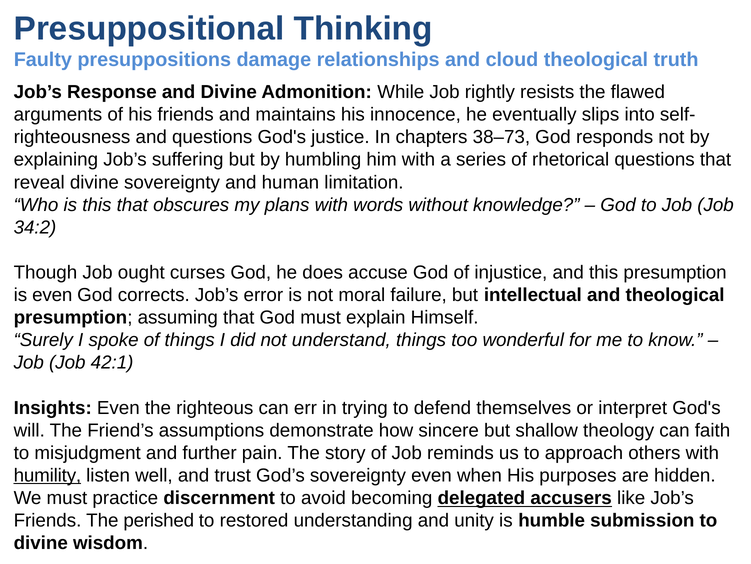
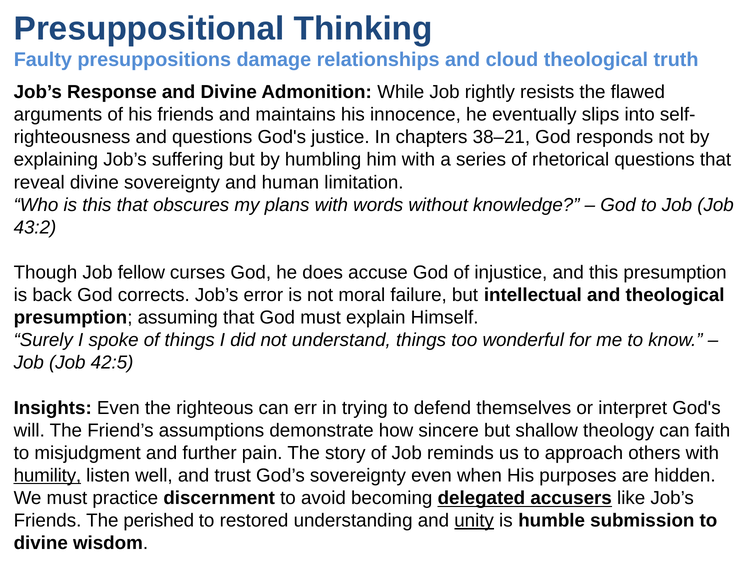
38–73: 38–73 -> 38–21
34:2: 34:2 -> 43:2
ought: ought -> fellow
is even: even -> back
42:1: 42:1 -> 42:5
unity underline: none -> present
